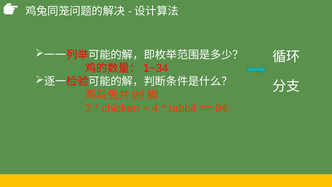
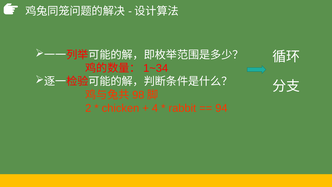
89: 89 -> 98
